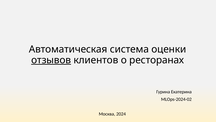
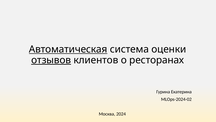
Автоматическая underline: none -> present
